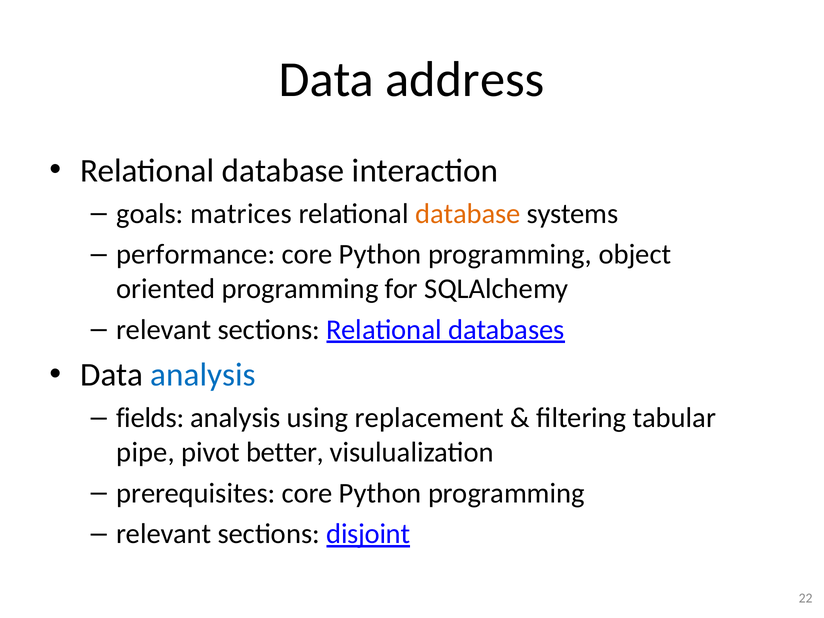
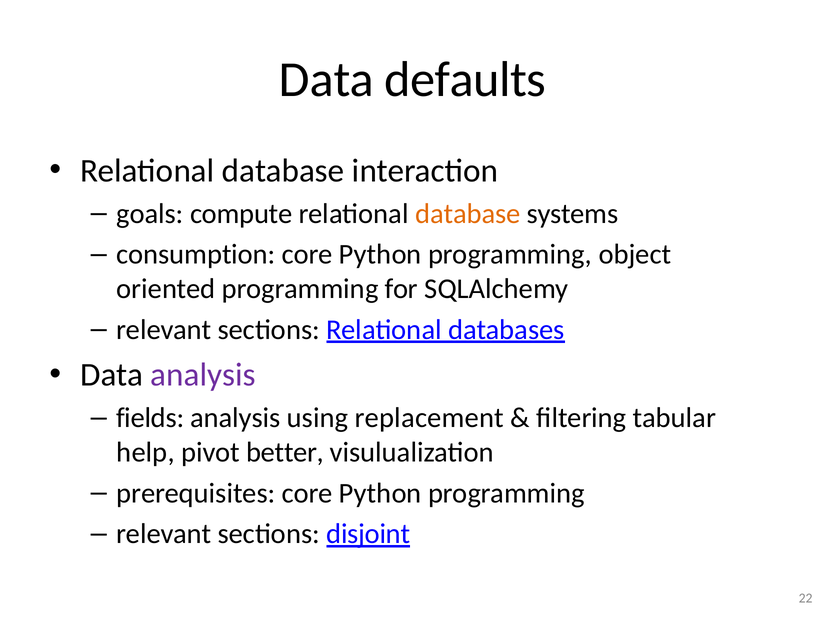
address: address -> defaults
matrices: matrices -> compute
performance: performance -> consumption
analysis at (203, 375) colour: blue -> purple
pipe: pipe -> help
